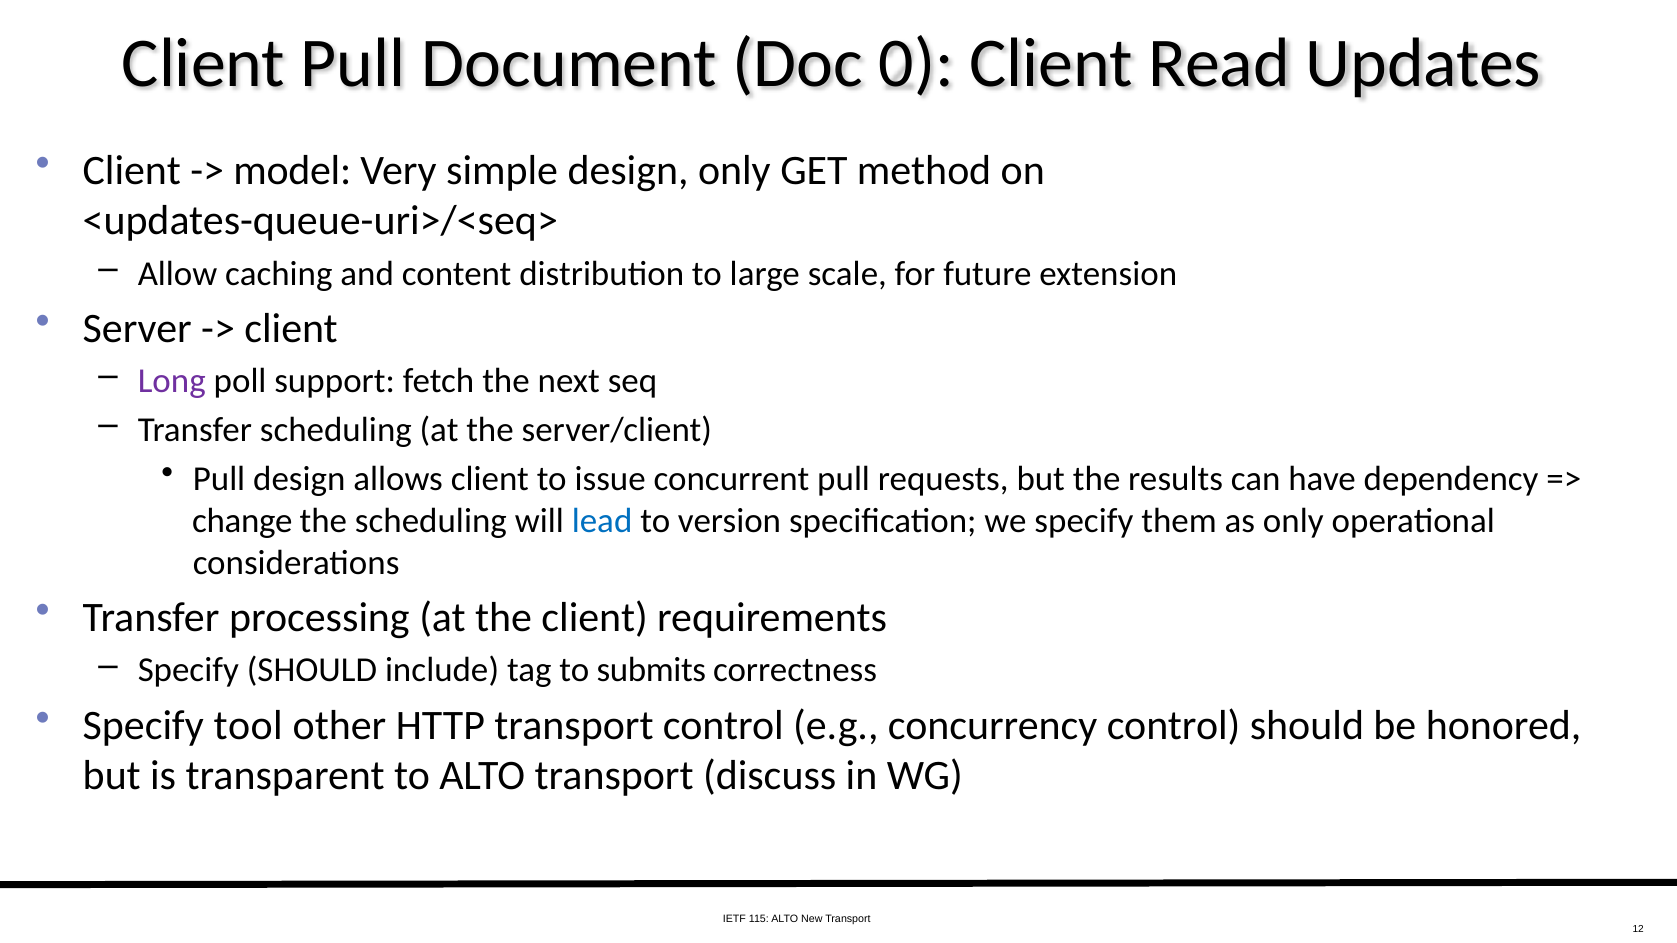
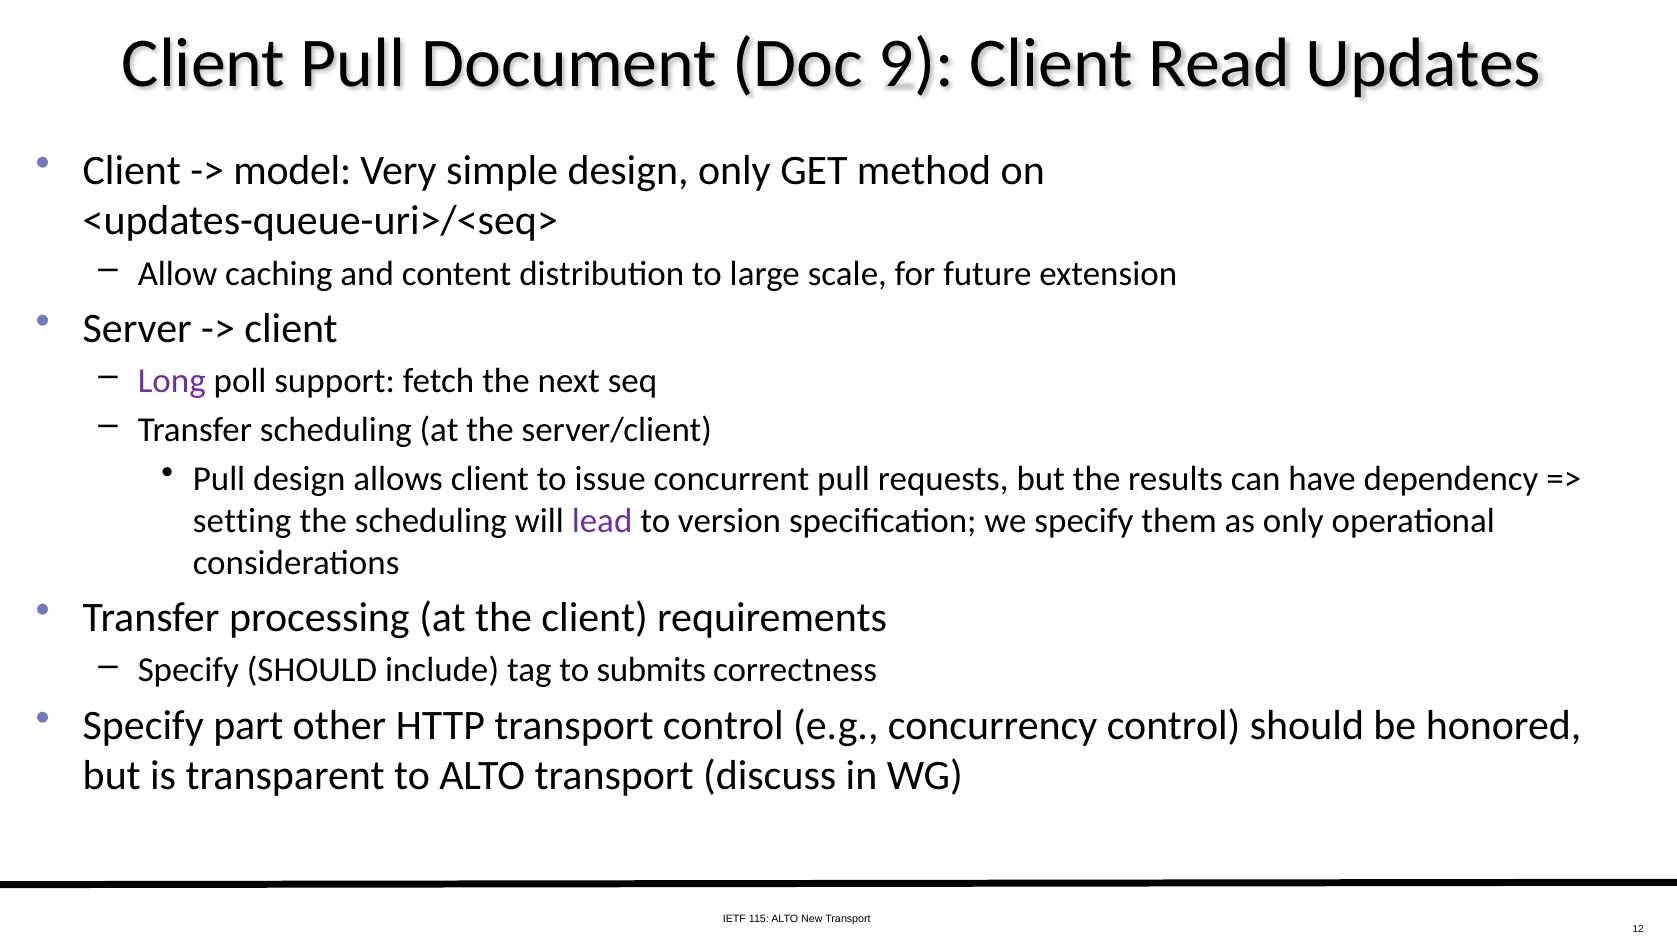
0: 0 -> 9
change: change -> setting
lead colour: blue -> purple
tool: tool -> part
